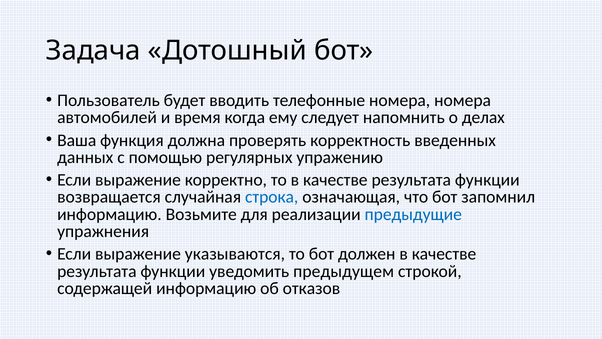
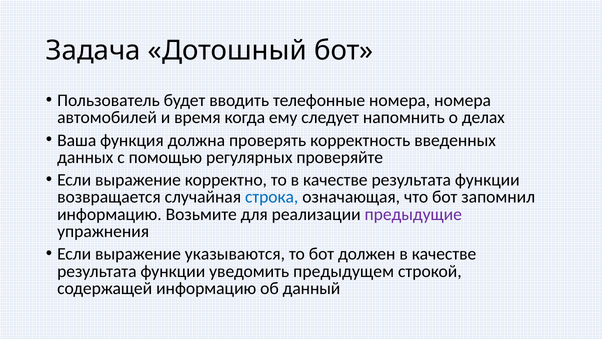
упражению: упражению -> проверяйте
предыдущие colour: blue -> purple
отказов: отказов -> данный
